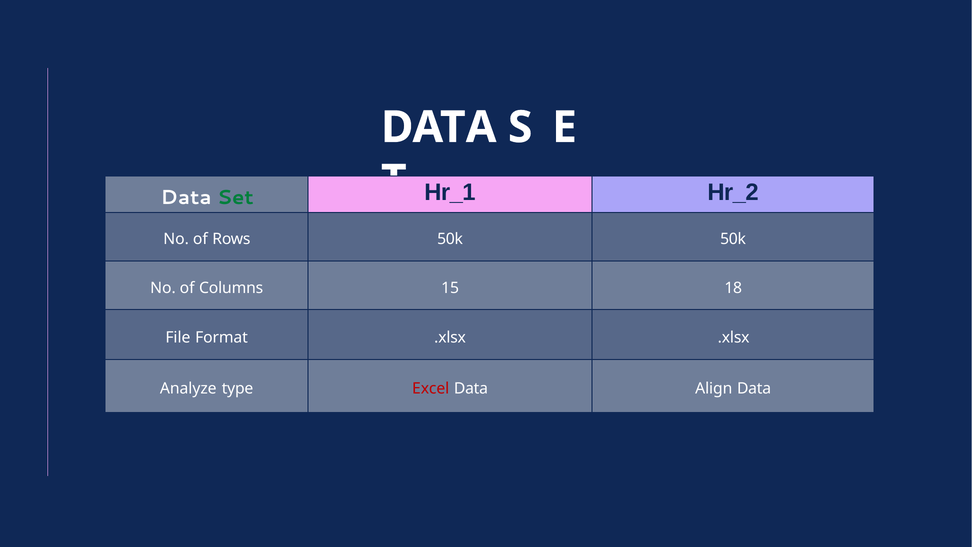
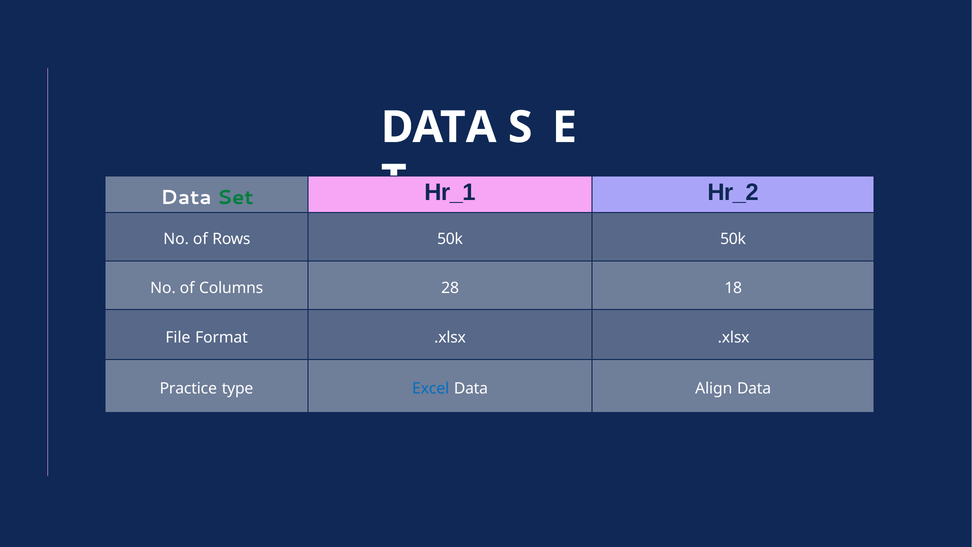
15: 15 -> 28
Analyze: Analyze -> Practice
Excel colour: red -> blue
